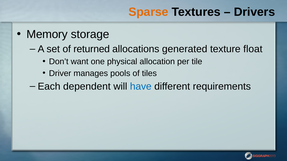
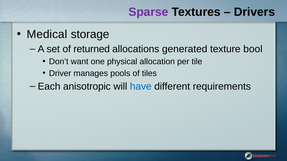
Sparse colour: orange -> purple
Memory: Memory -> Medical
float: float -> bool
dependent: dependent -> anisotropic
